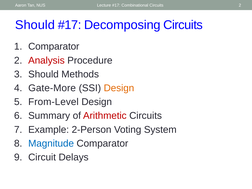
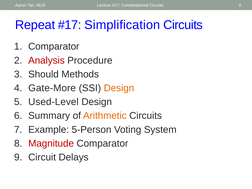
Should at (35, 25): Should -> Repeat
Decomposing: Decomposing -> Simplification
From-Level: From-Level -> Used-Level
Arithmetic colour: red -> orange
2-Person: 2-Person -> 5-Person
Magnitude colour: blue -> red
